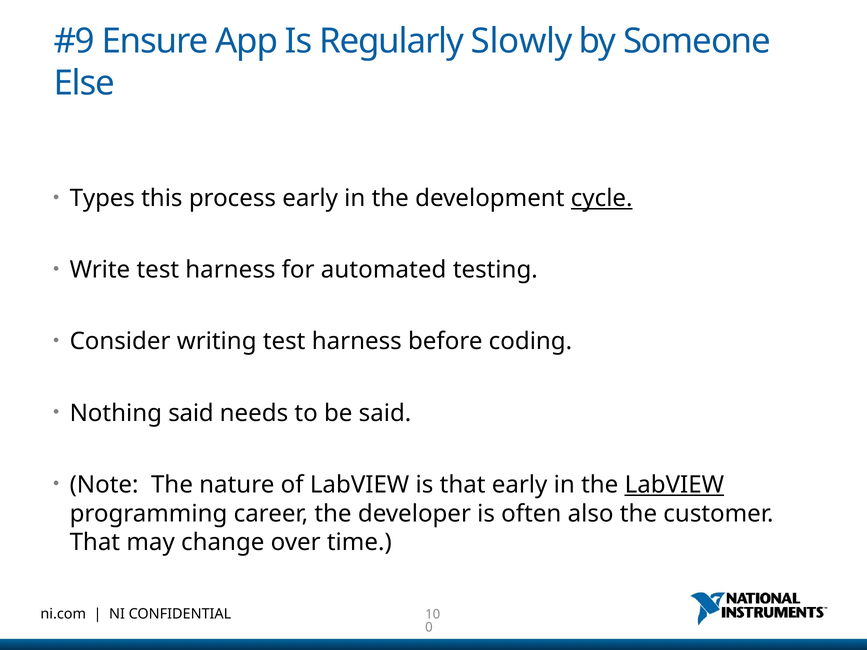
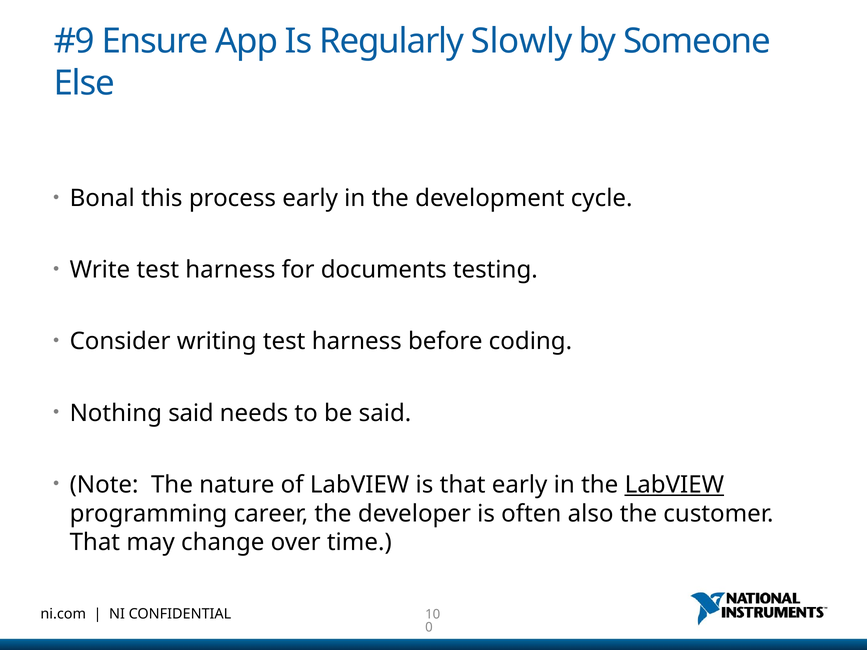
Types: Types -> Bonal
cycle underline: present -> none
automated: automated -> documents
